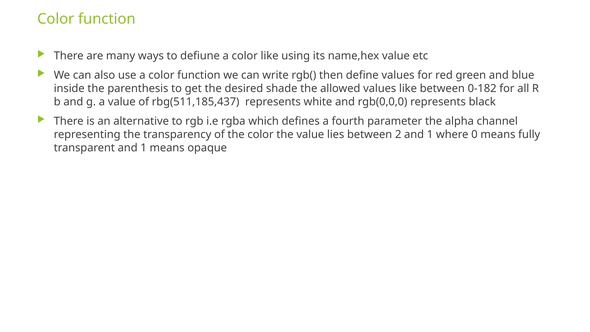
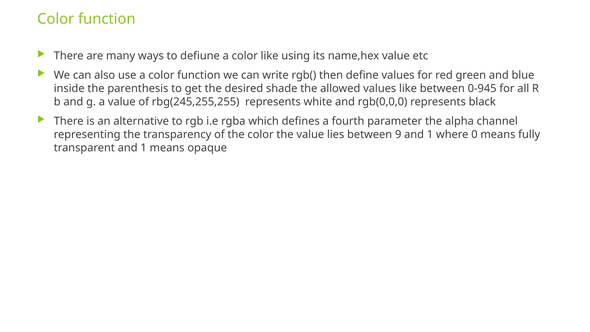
0-182: 0-182 -> 0-945
rbg(511,185,437: rbg(511,185,437 -> rbg(245,255,255
2: 2 -> 9
